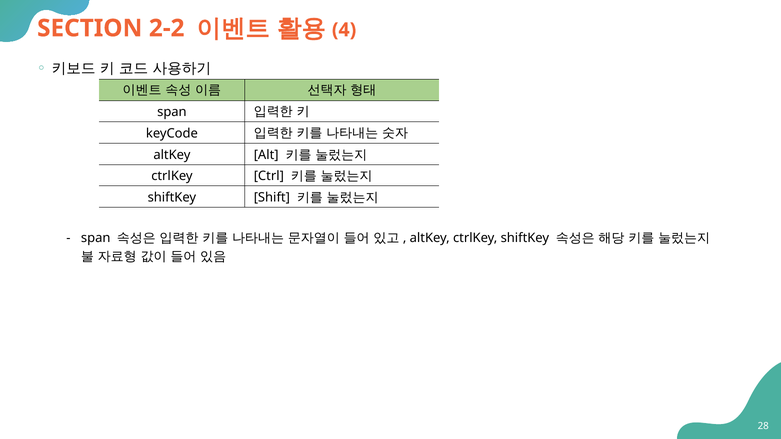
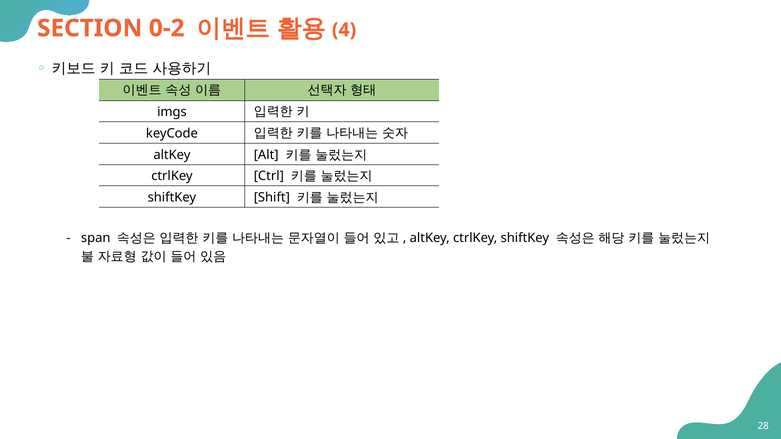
2-2: 2-2 -> 0-2
span at (172, 112): span -> imgs
